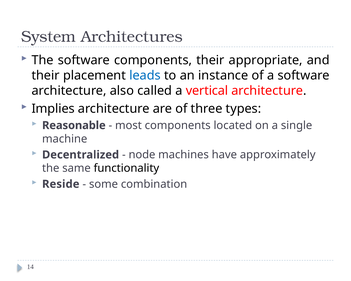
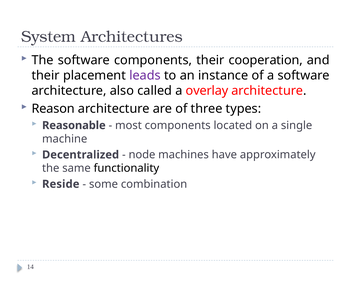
appropriate: appropriate -> cooperation
leads colour: blue -> purple
vertical: vertical -> overlay
Implies: Implies -> Reason
